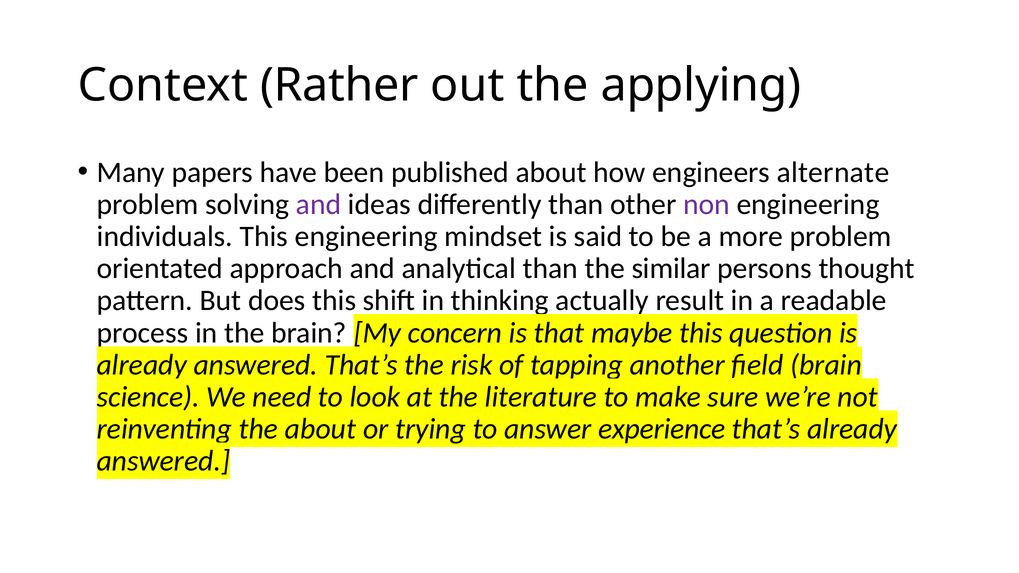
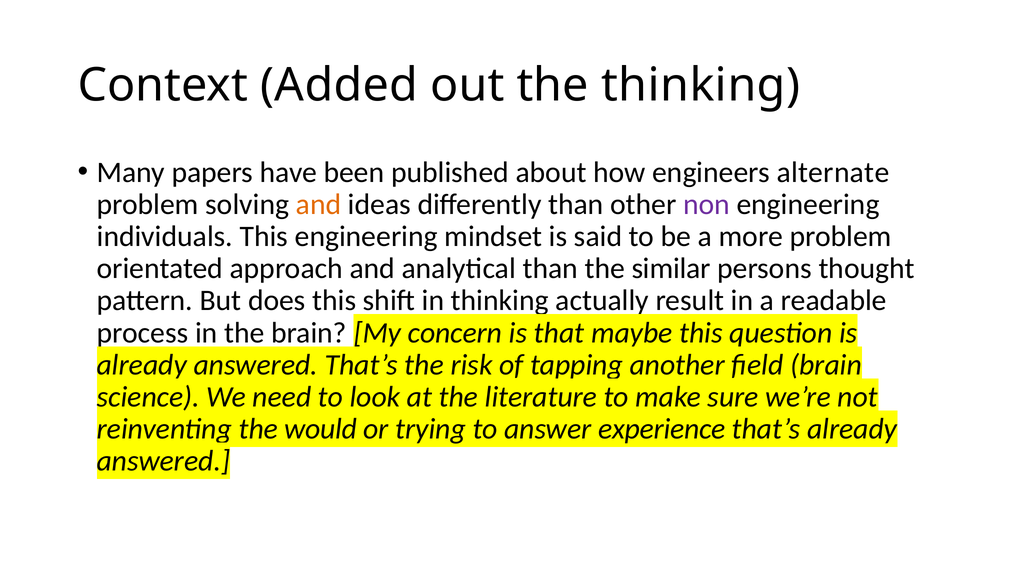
Rather: Rather -> Added
the applying: applying -> thinking
and at (319, 204) colour: purple -> orange
the about: about -> would
